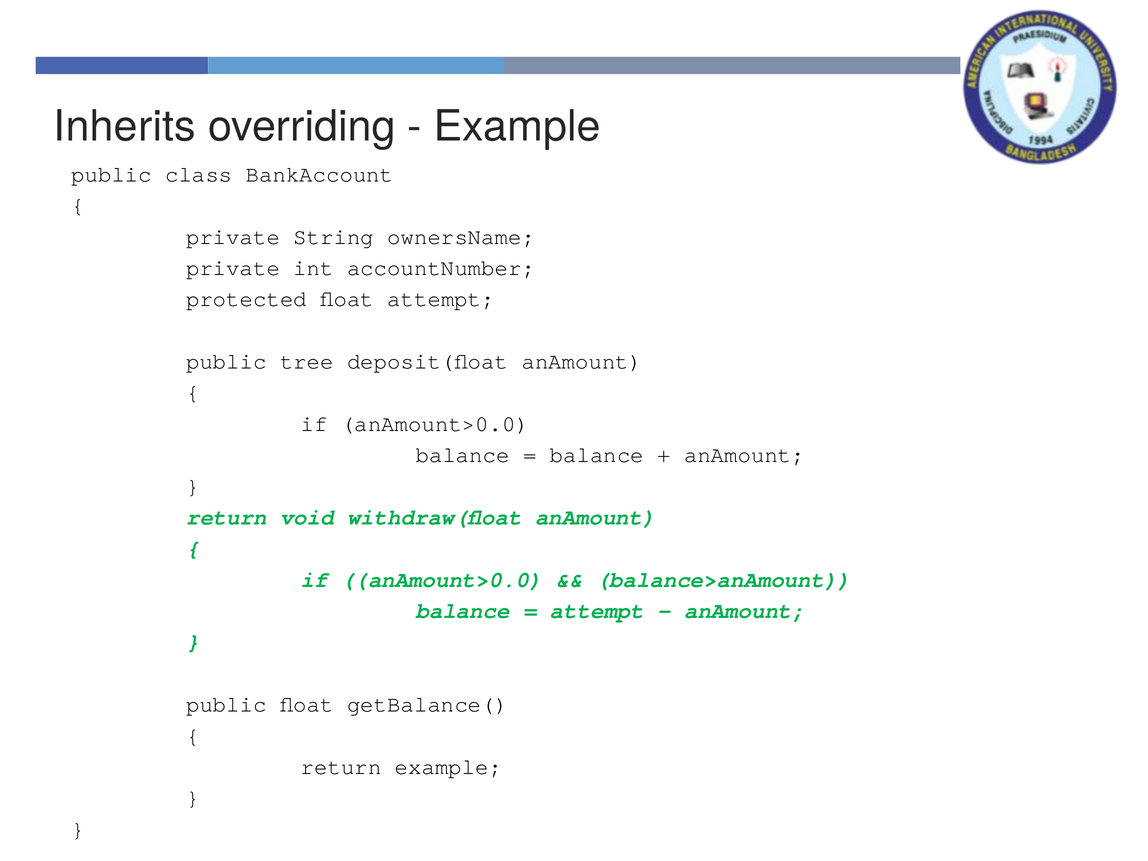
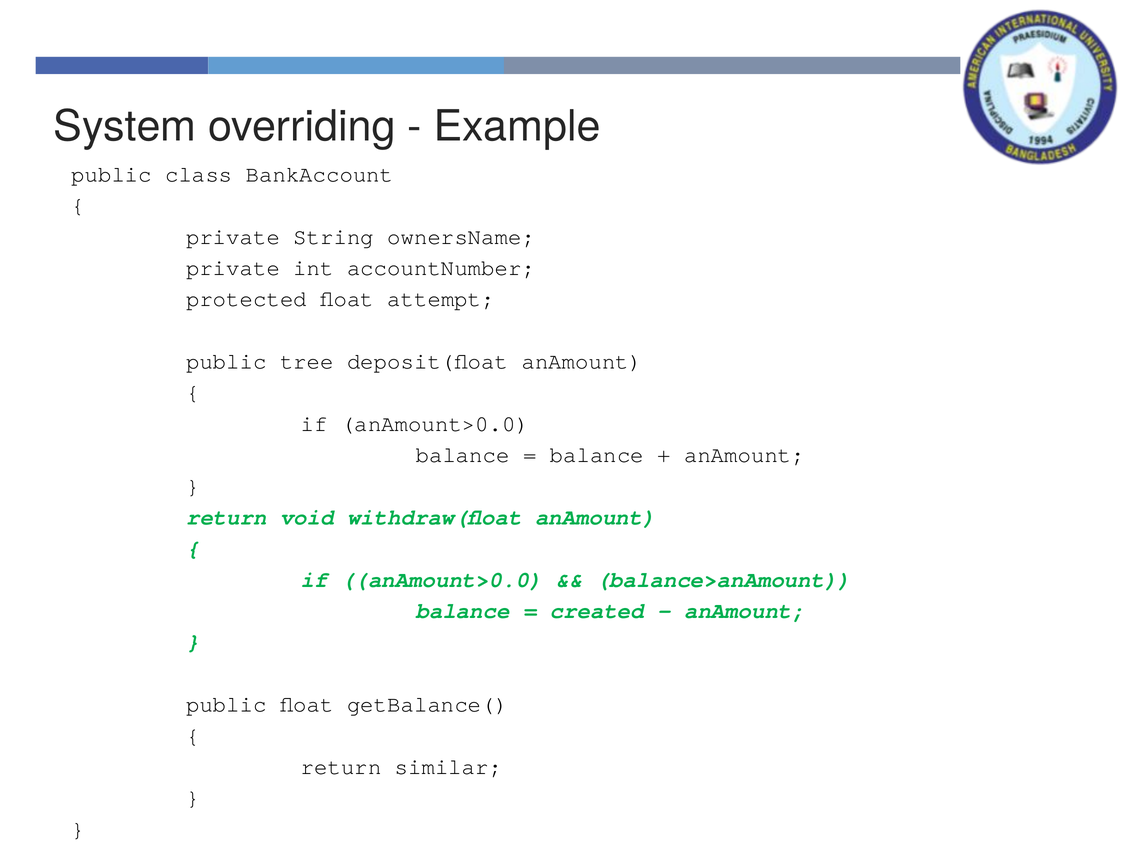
Inherits: Inherits -> System
attempt at (597, 611): attempt -> created
return example: example -> similar
